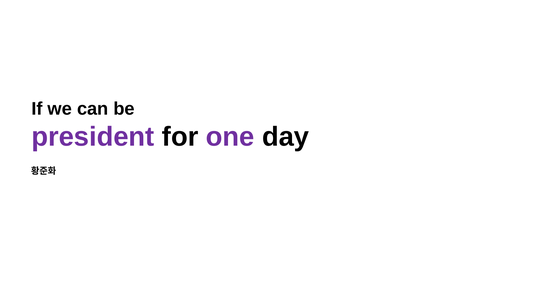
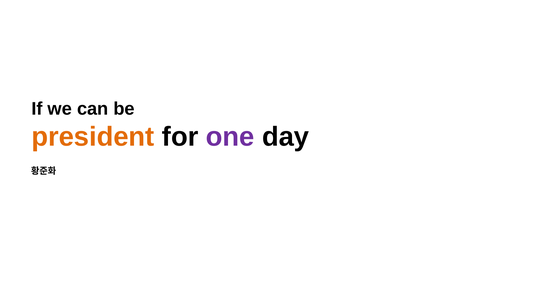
president colour: purple -> orange
